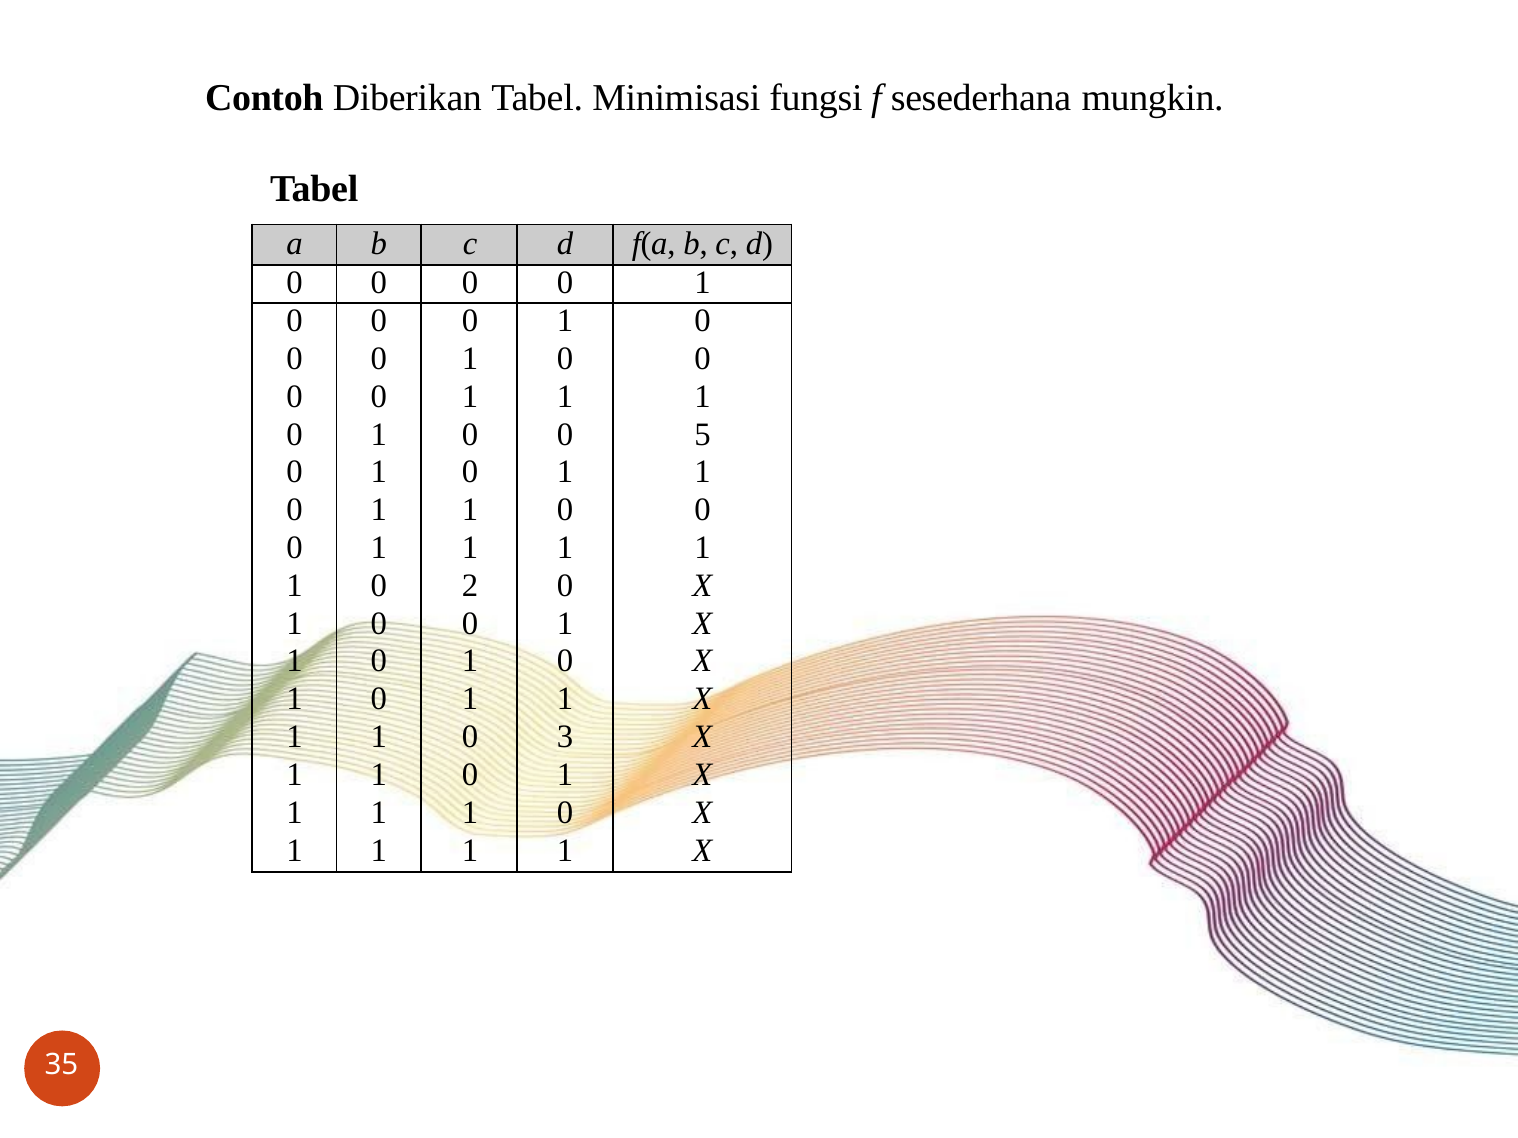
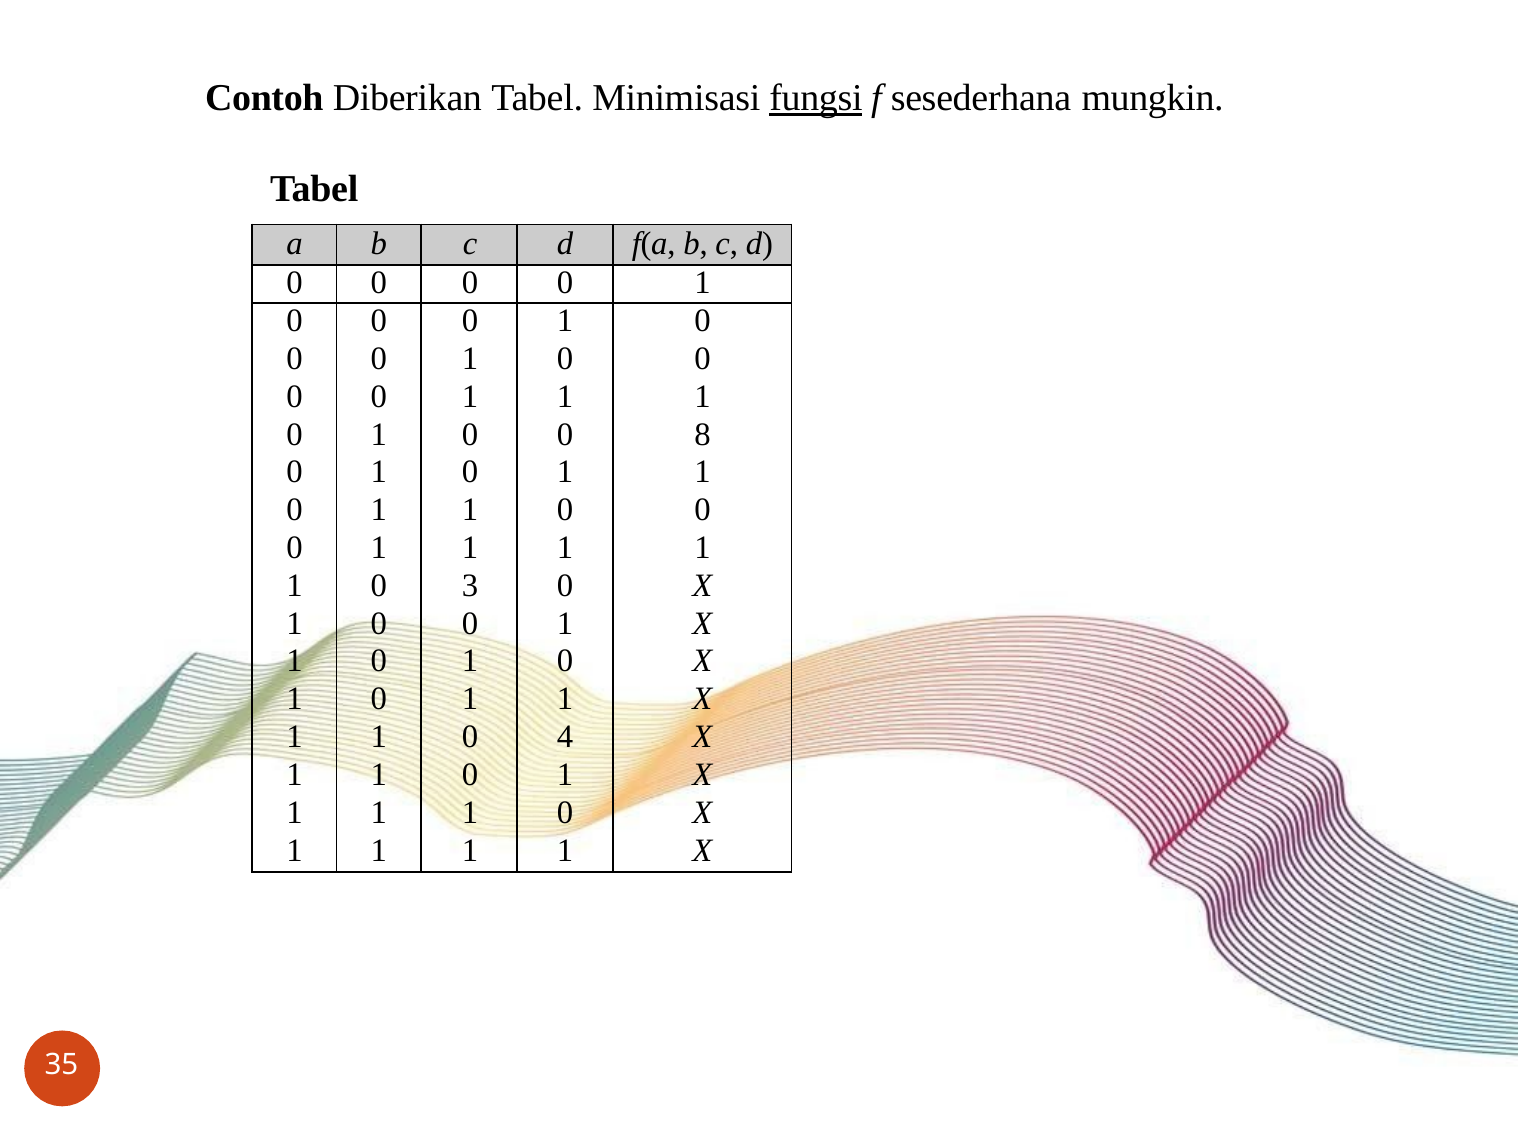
fungsi underline: none -> present
5: 5 -> 8
2: 2 -> 3
3: 3 -> 4
